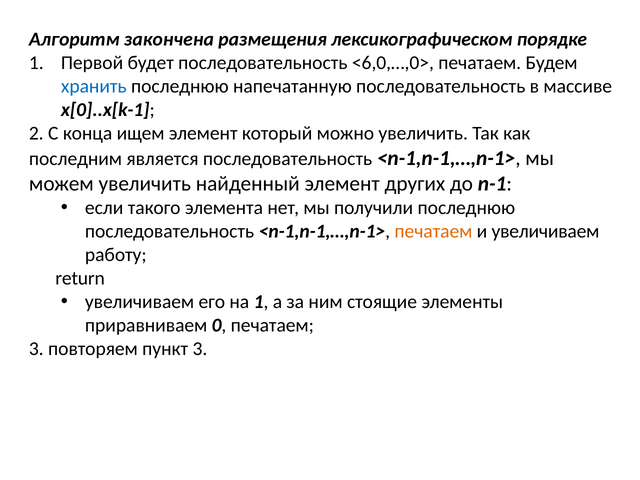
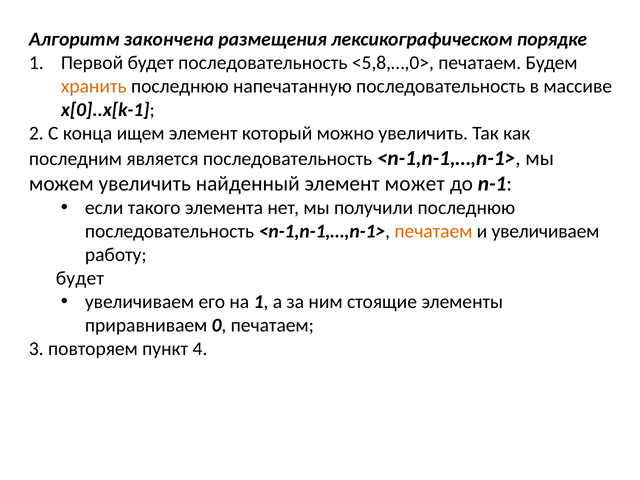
<6,0,…,0>: <6,0,…,0> -> <5,8,…,0>
хранить colour: blue -> orange
других: других -> может
return at (80, 278): return -> будет
пункт 3: 3 -> 4
